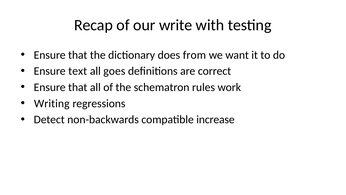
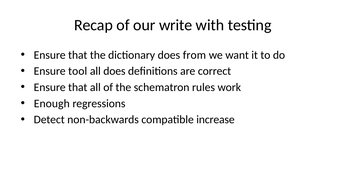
text: text -> tool
all goes: goes -> does
Writing: Writing -> Enough
